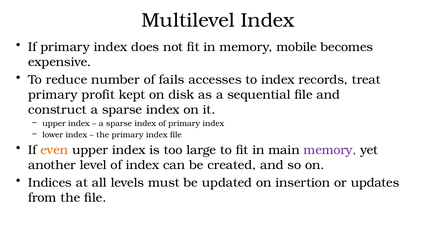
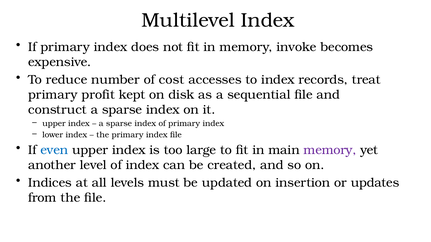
mobile: mobile -> invoke
fails: fails -> cost
even colour: orange -> blue
